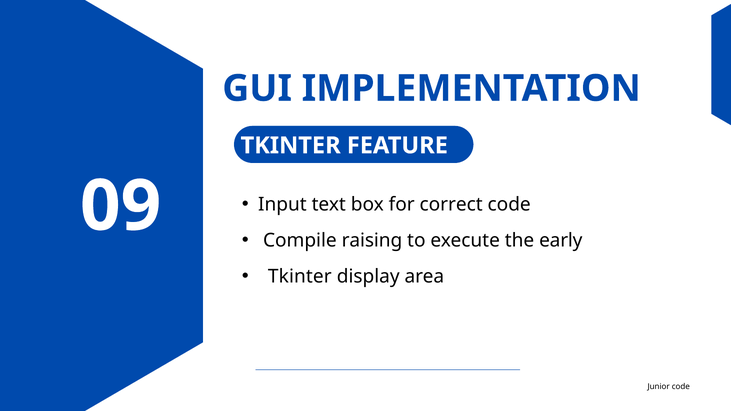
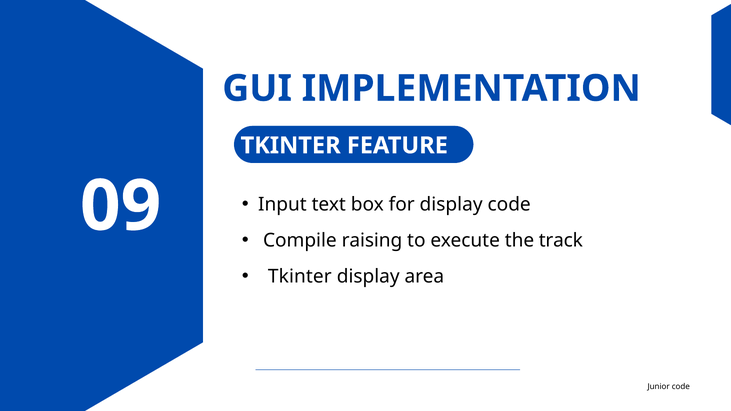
for correct: correct -> display
early: early -> track
